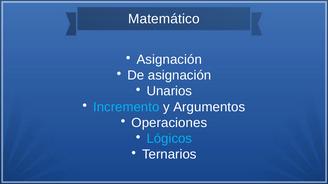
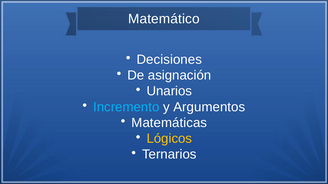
Asignación at (169, 60): Asignación -> Decisiones
Operaciones: Operaciones -> Matemáticas
Lógicos colour: light blue -> yellow
